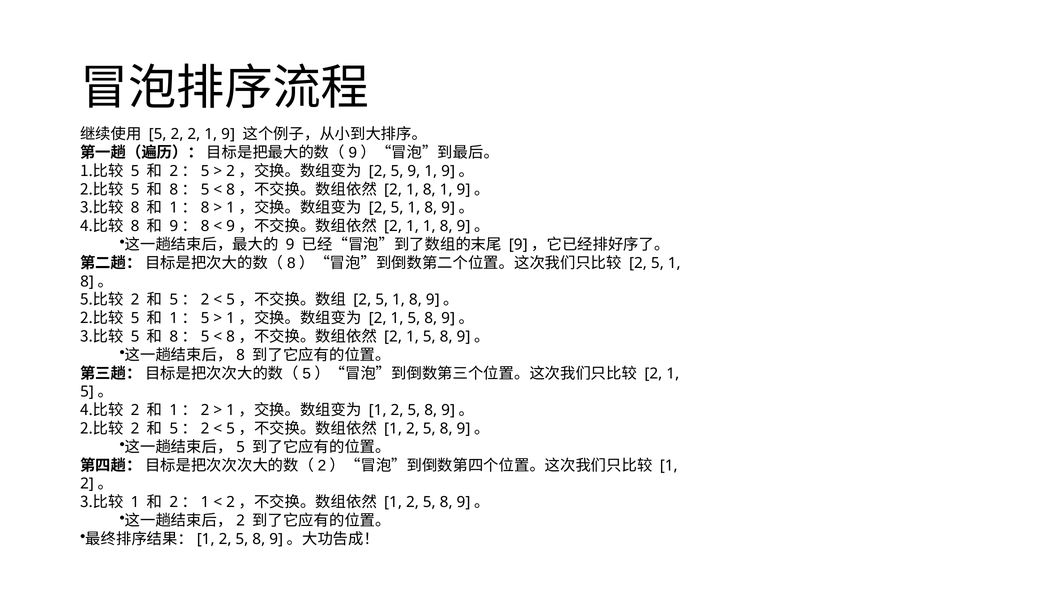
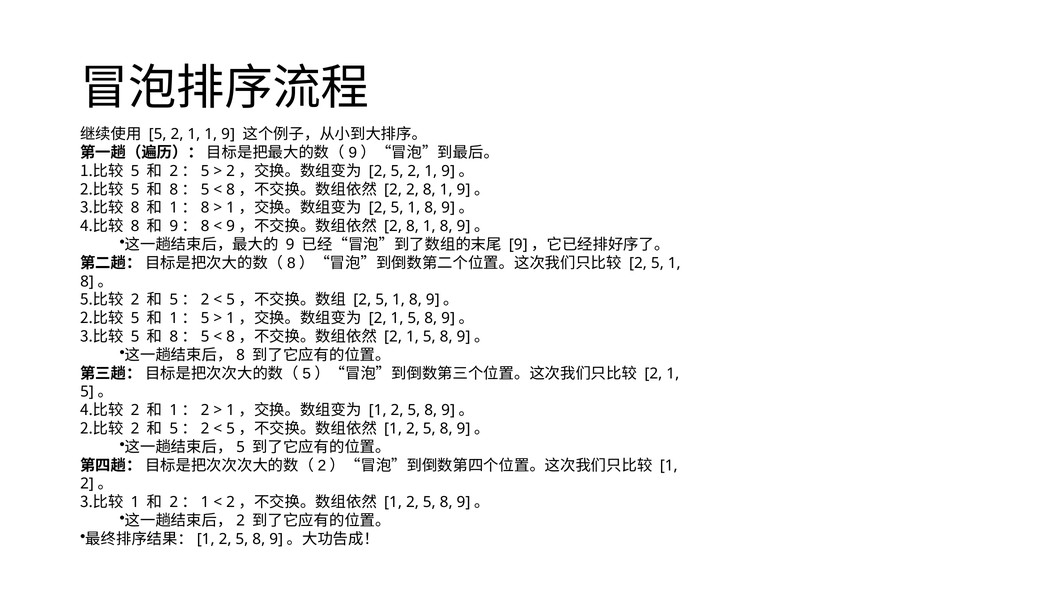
2 at (194, 134): 2 -> 1
2 5 9: 9 -> 2
1 at (412, 190): 1 -> 2
1 at (412, 226): 1 -> 8
